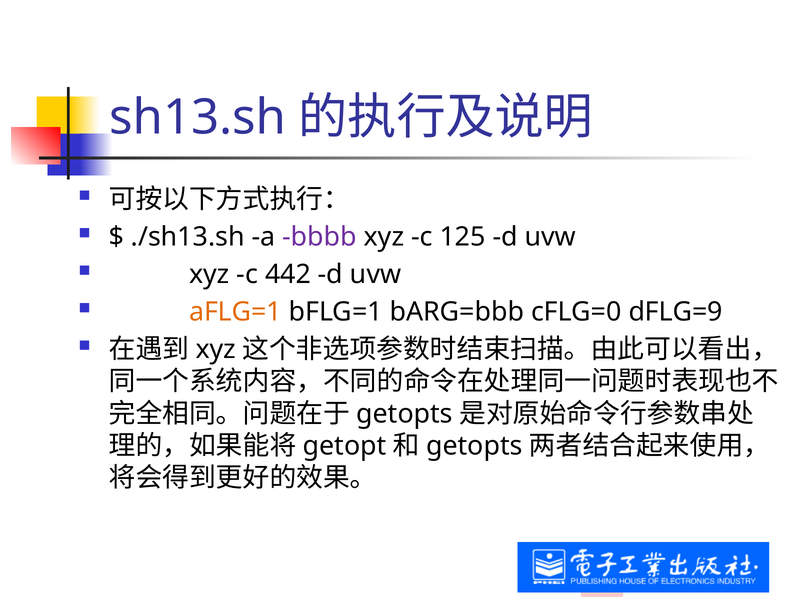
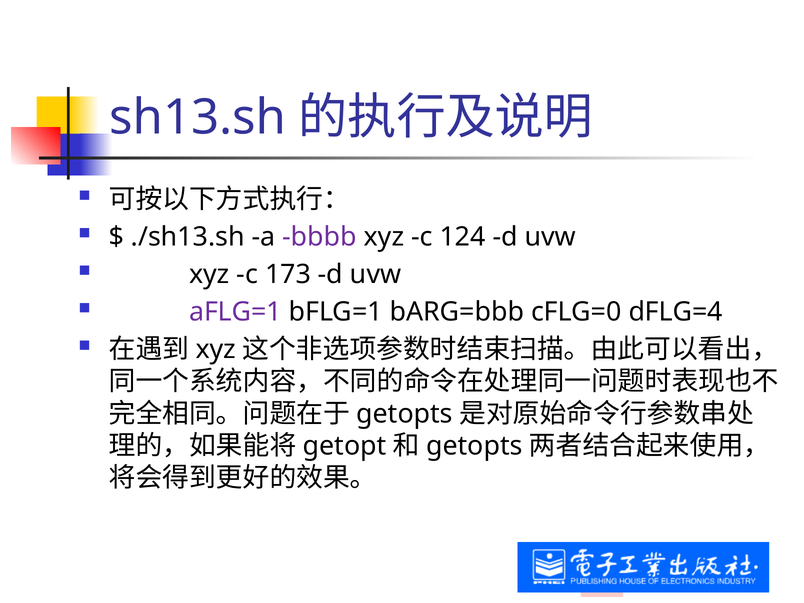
125: 125 -> 124
442: 442 -> 173
aFLG=1 colour: orange -> purple
dFLG=9: dFLG=9 -> dFLG=4
